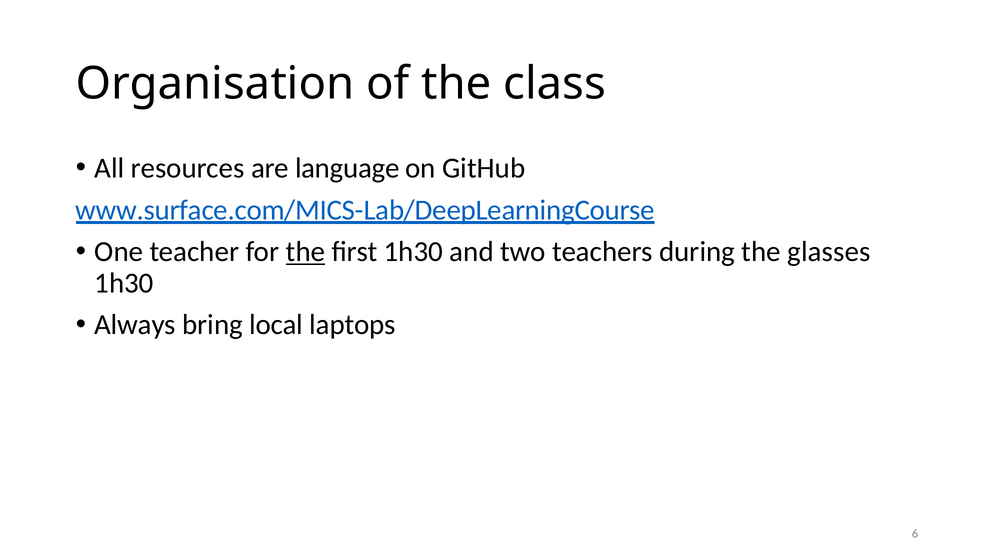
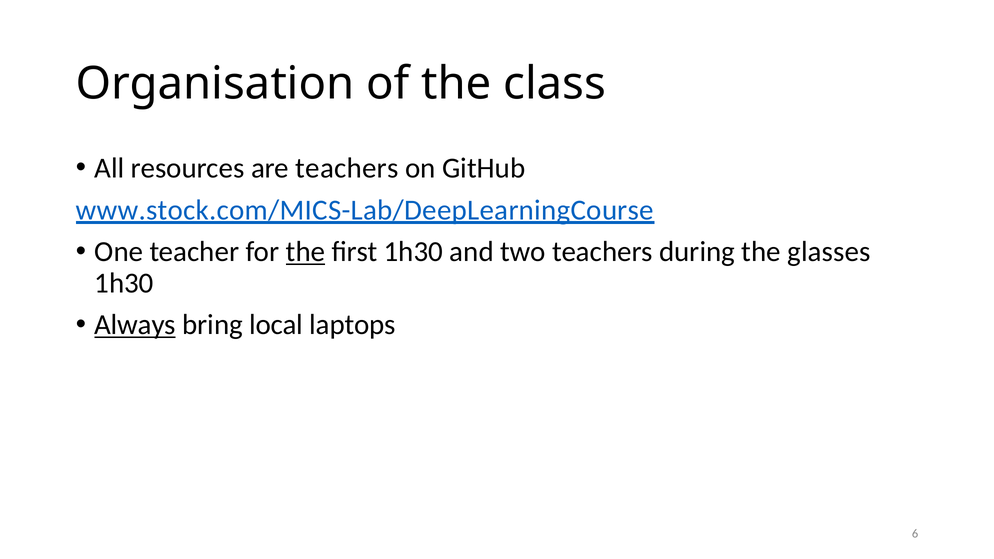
are language: language -> teachers
www.surface.com/MICS-Lab/DeepLearningCourse: www.surface.com/MICS-Lab/DeepLearningCourse -> www.stock.com/MICS-Lab/DeepLearningCourse
Always underline: none -> present
